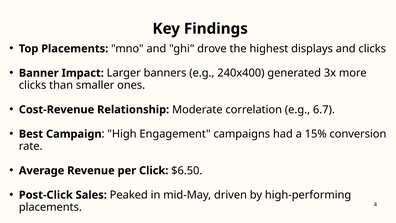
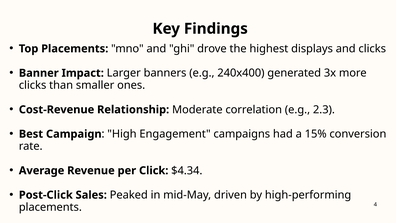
6.7: 6.7 -> 2.3
$6.50: $6.50 -> $4.34
